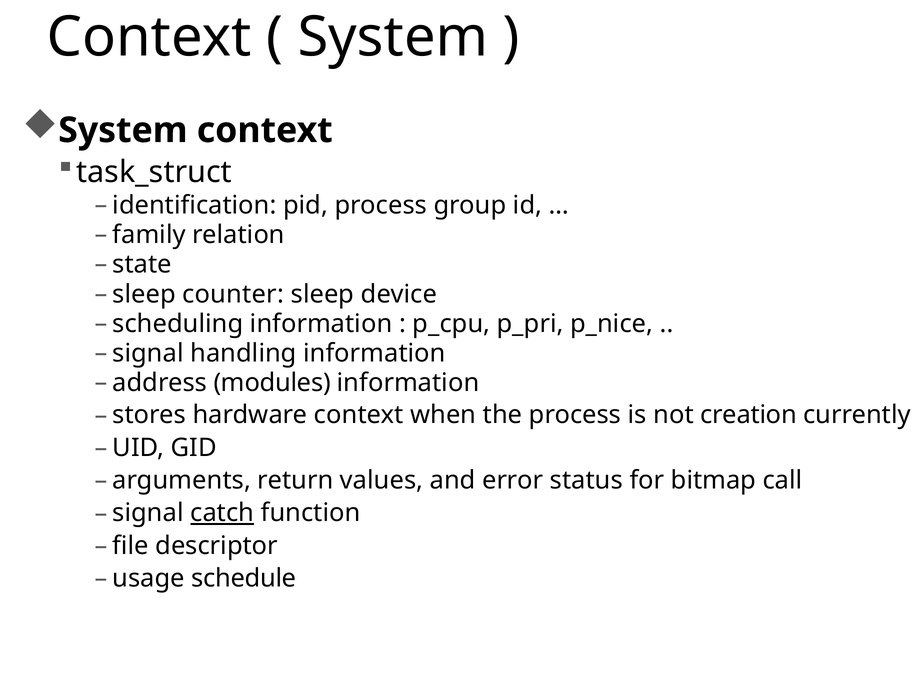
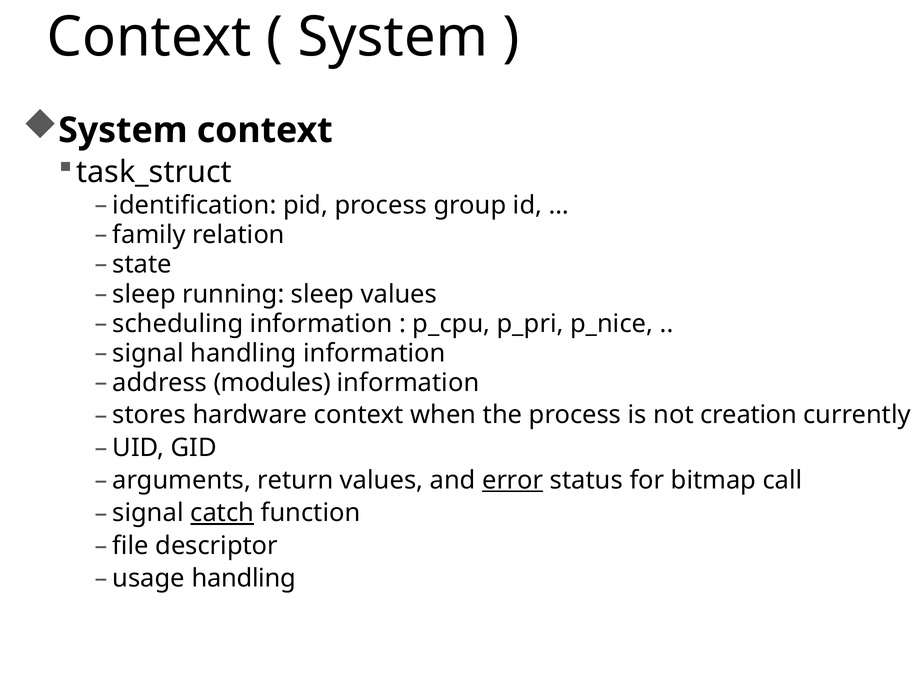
counter: counter -> running
sleep device: device -> values
error underline: none -> present
usage schedule: schedule -> handling
